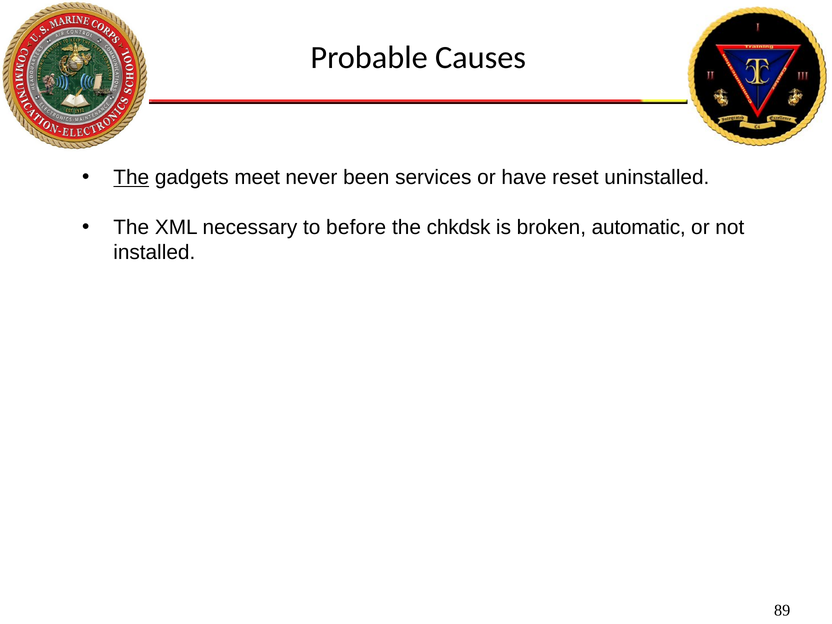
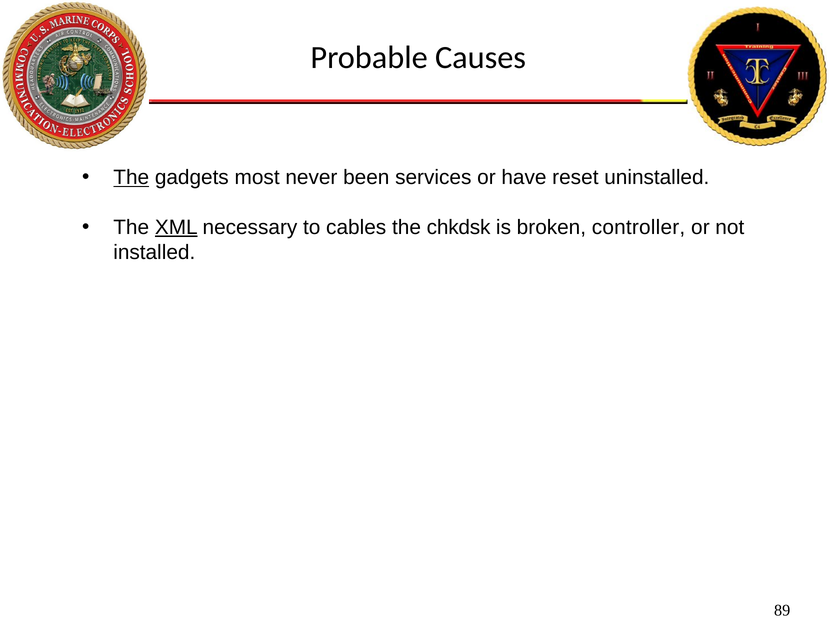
meet: meet -> most
XML underline: none -> present
before: before -> cables
automatic: automatic -> controller
